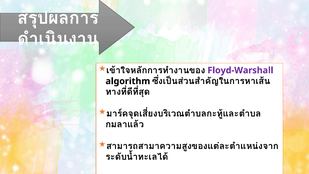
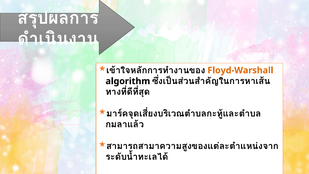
Floyd-Warshall colour: purple -> orange
